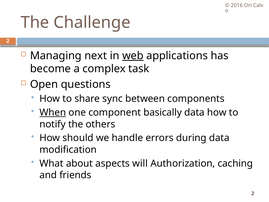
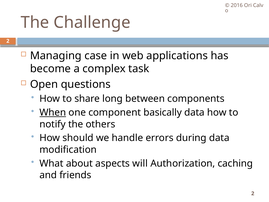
next: next -> case
web underline: present -> none
sync: sync -> long
